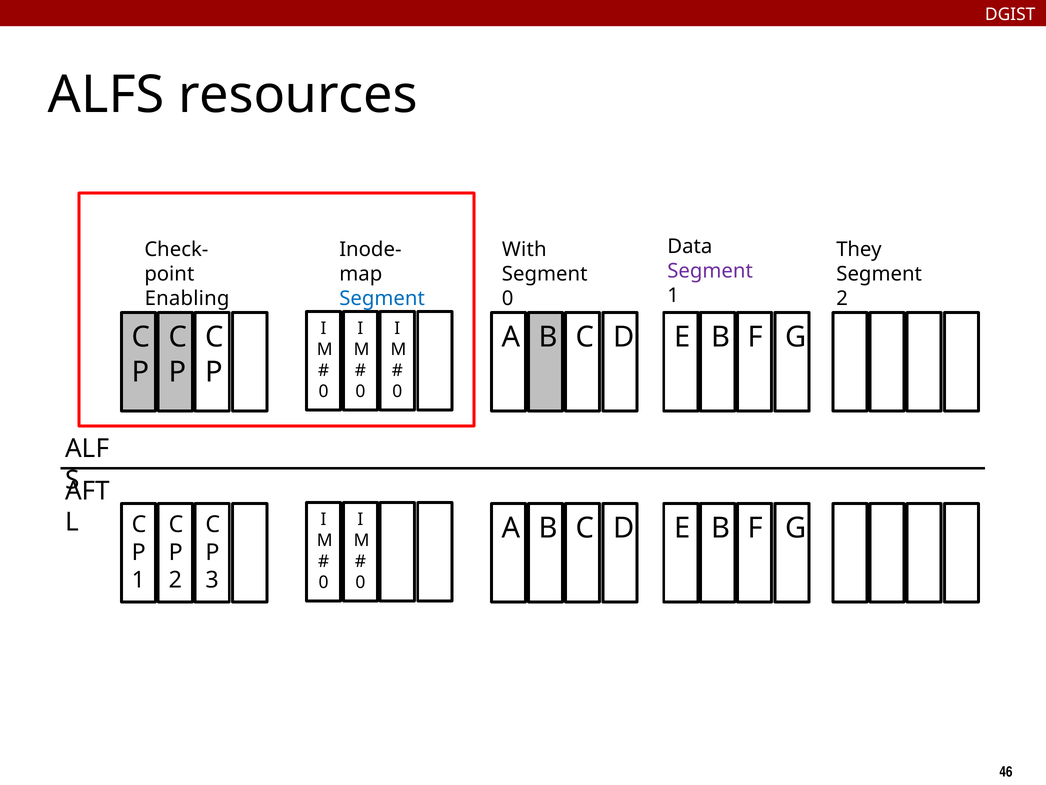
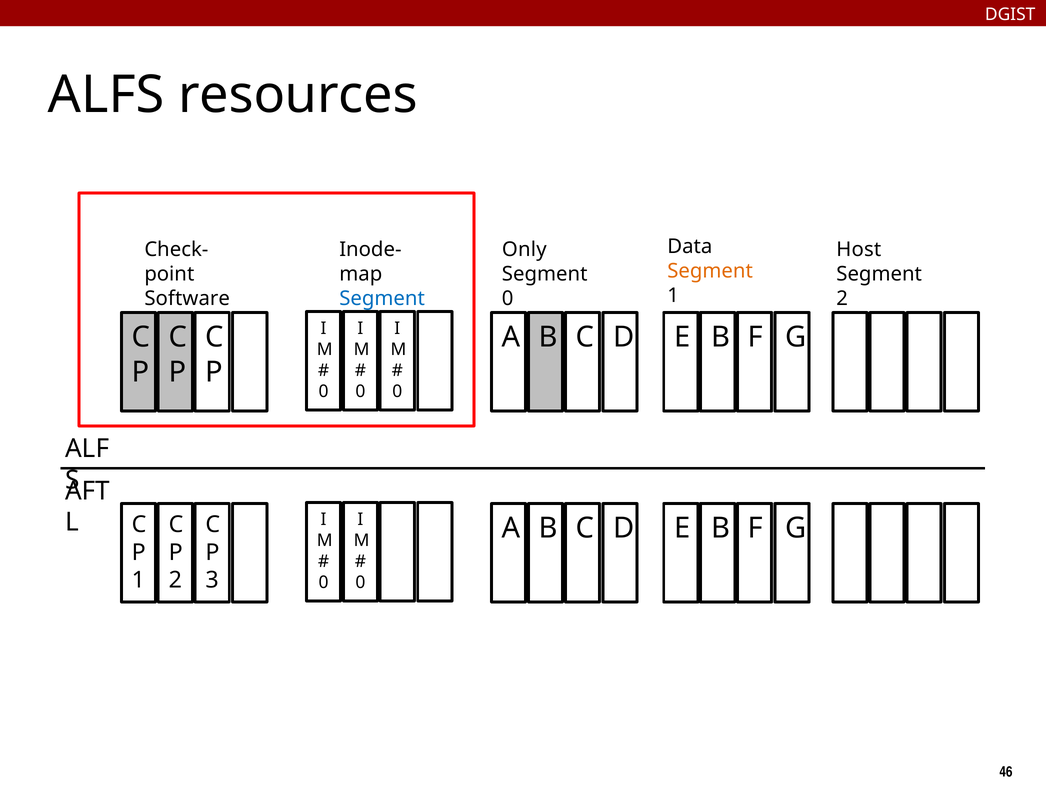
With: With -> Only
They: They -> Host
Segment at (710, 271) colour: purple -> orange
Enabling: Enabling -> Software
